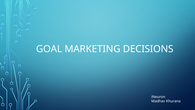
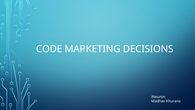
GOAL: GOAL -> CODE
